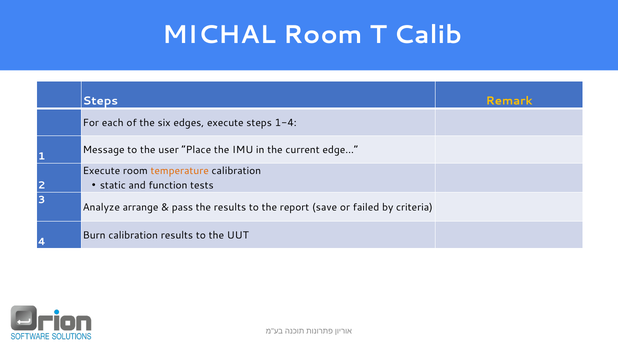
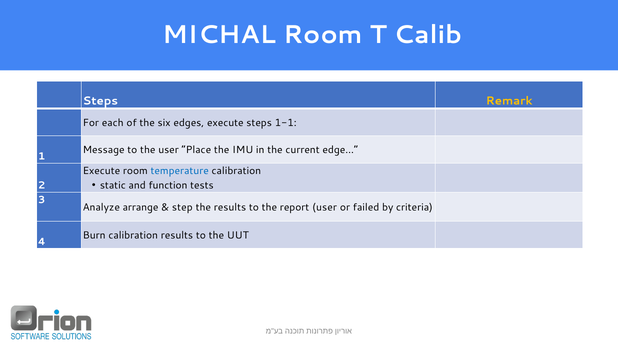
1-4: 1-4 -> 1-1
temperature colour: orange -> blue
pass: pass -> step
report save: save -> user
